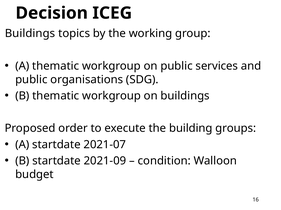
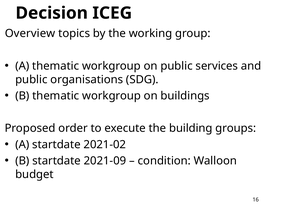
Buildings at (30, 34): Buildings -> Overview
2021-07: 2021-07 -> 2021-02
